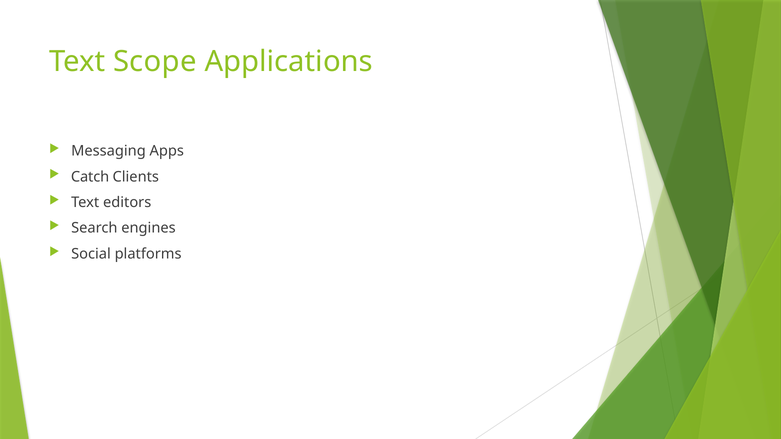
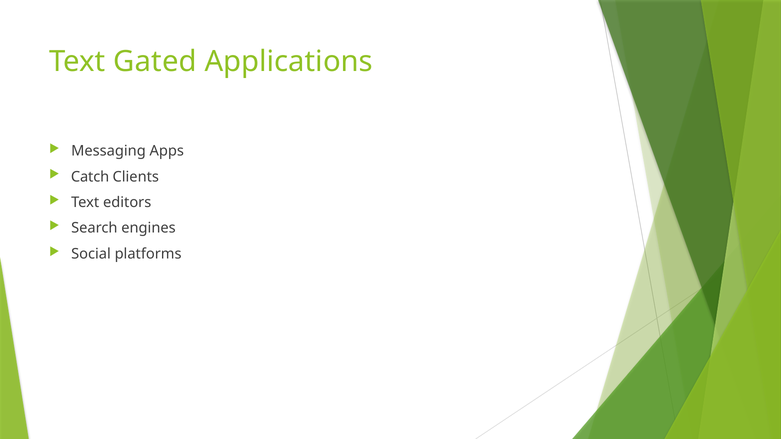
Scope: Scope -> Gated
